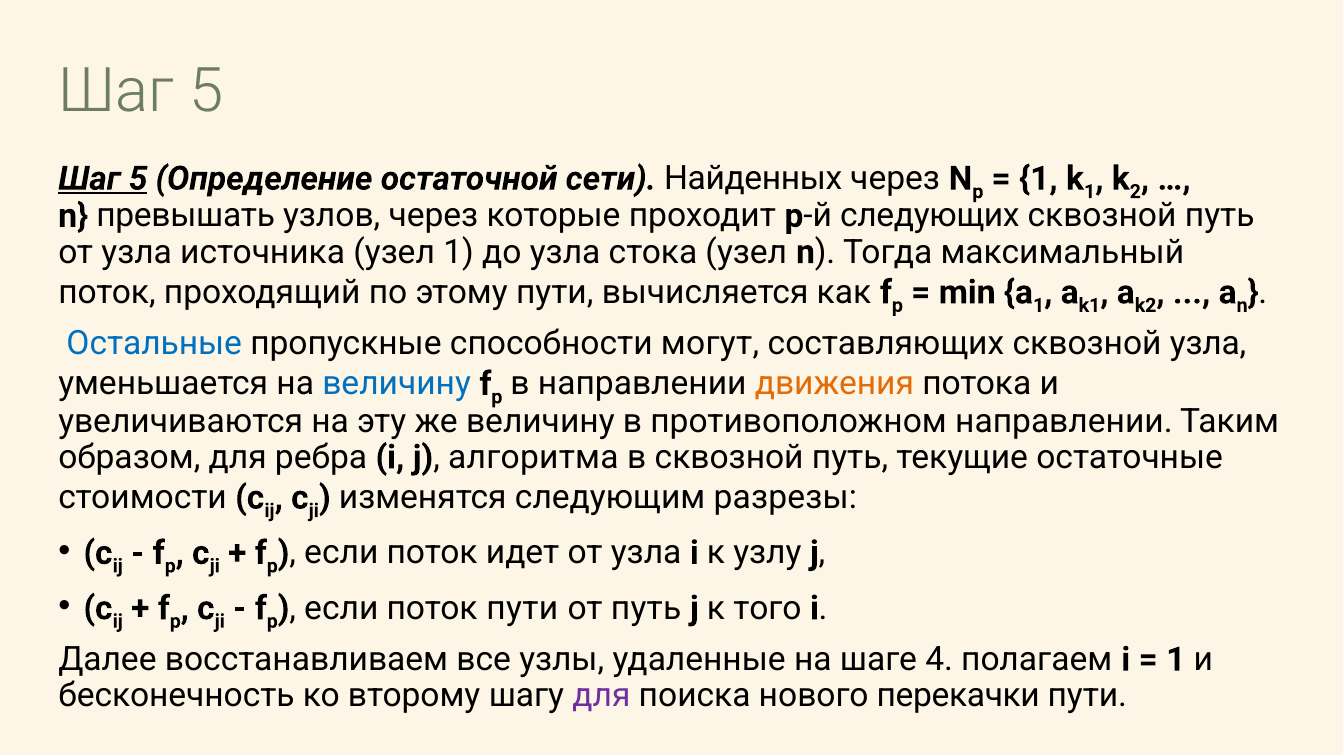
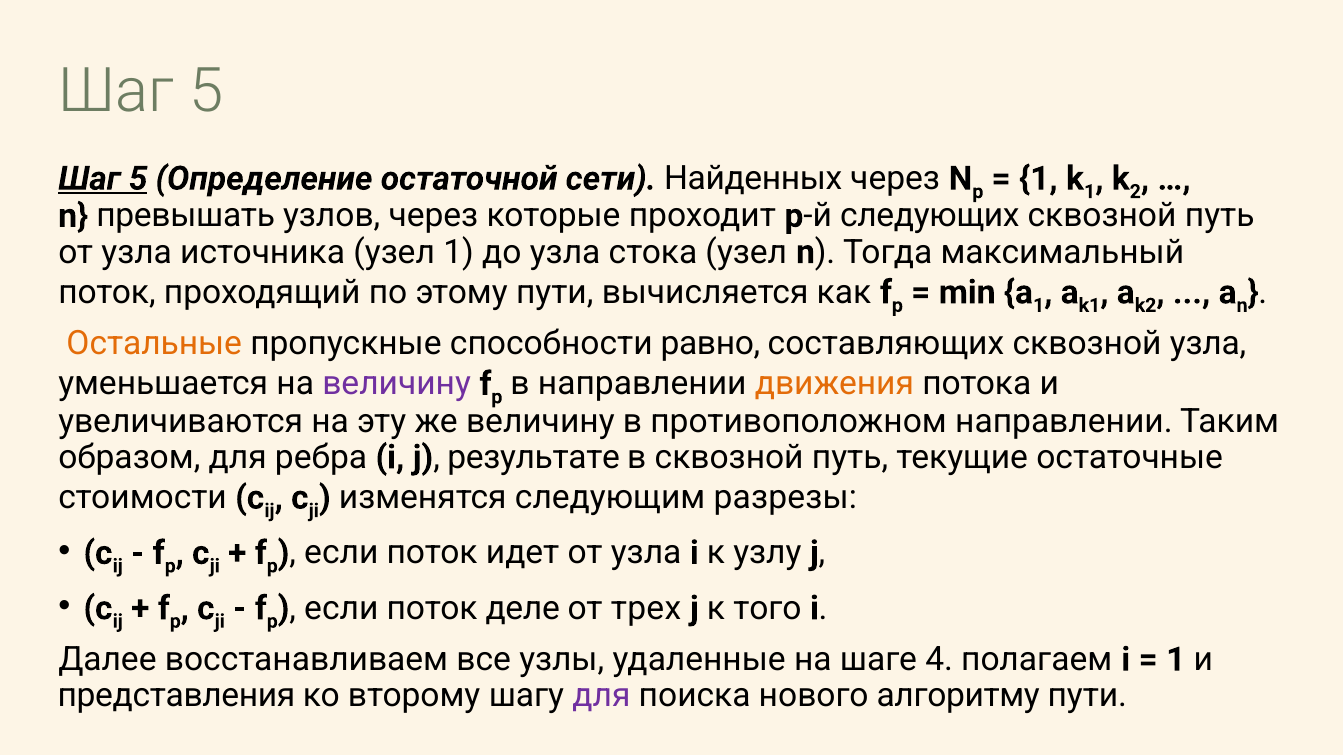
Остальные colour: blue -> orange
могут: могут -> равно
величину at (397, 384) colour: blue -> purple
алгоритма: алгоритма -> результате
поток пути: пути -> деле
от путь: путь -> трех
бесконечность: бесконечность -> представления
перекачки: перекачки -> алгоритму
